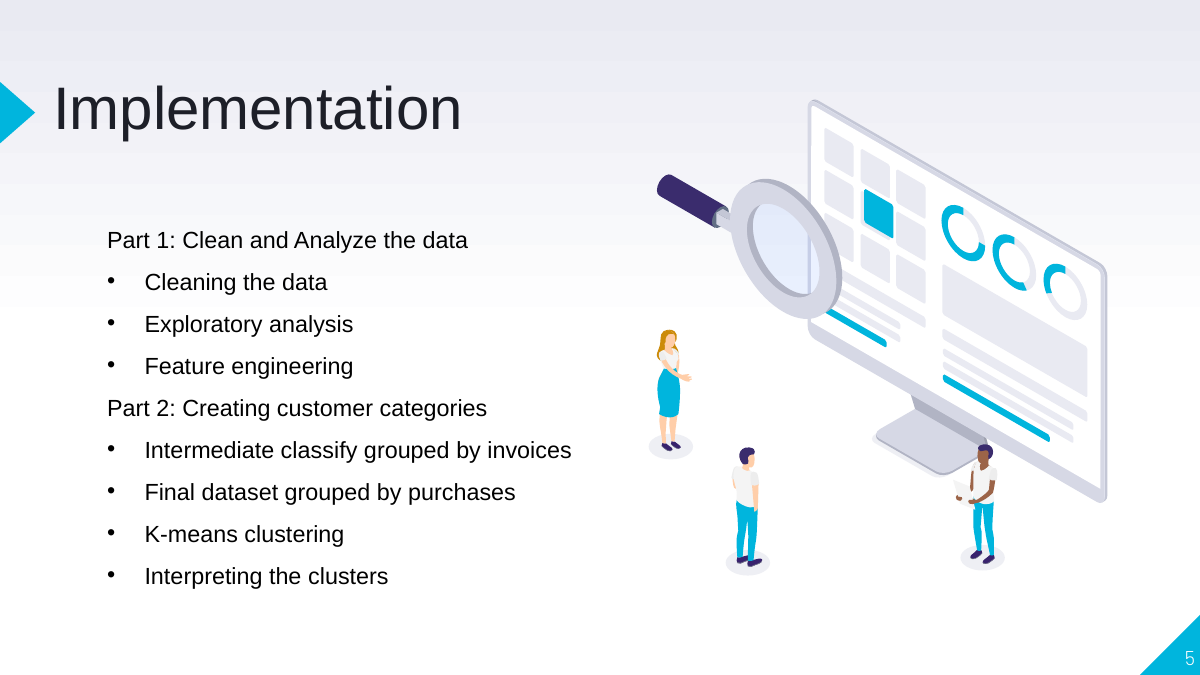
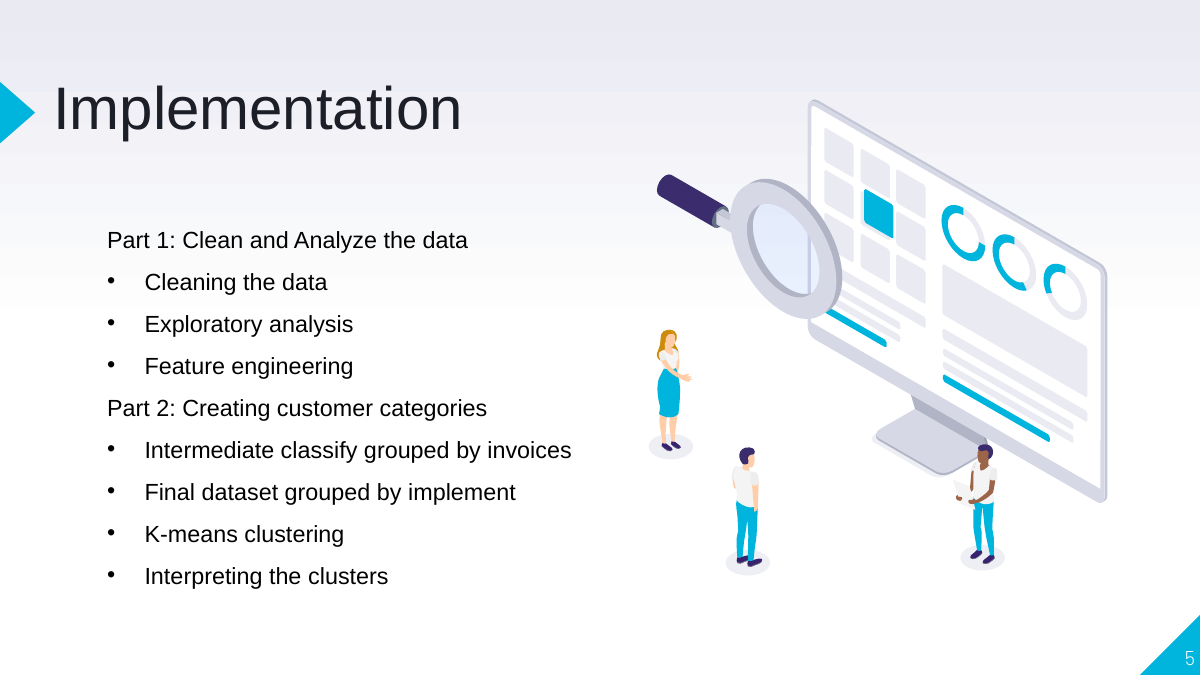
purchases: purchases -> implement
